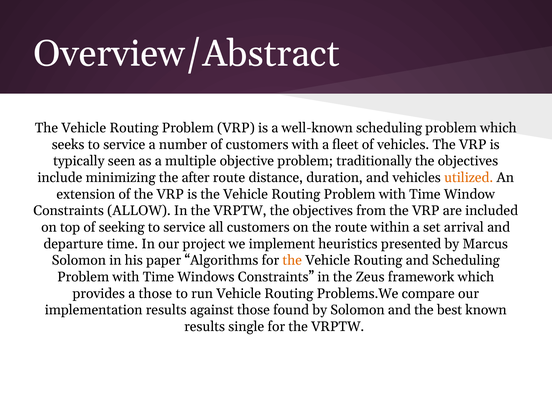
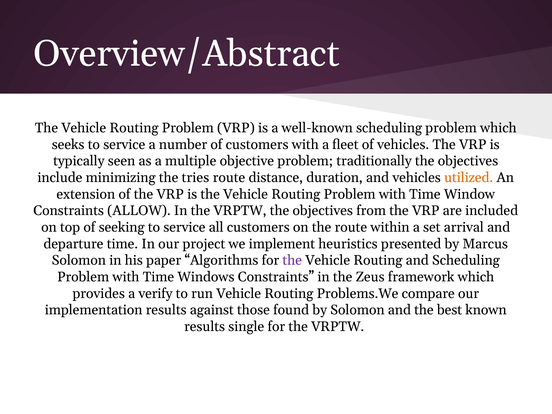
after: after -> tries
the at (292, 260) colour: orange -> purple
a those: those -> verify
